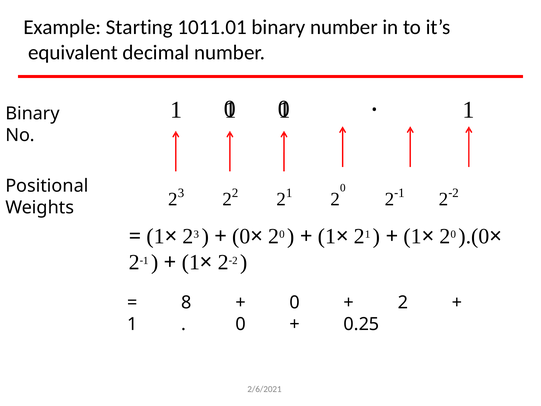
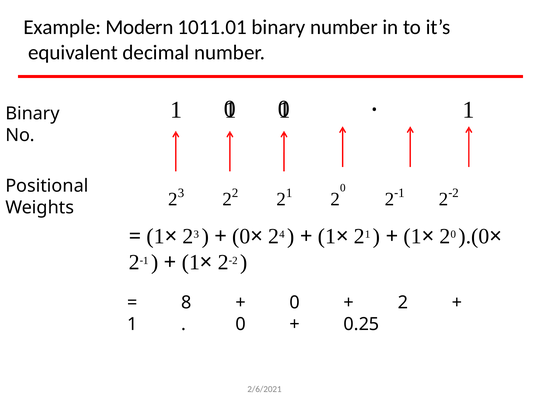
Starting: Starting -> Modern
0 at (282, 234): 0 -> 4
